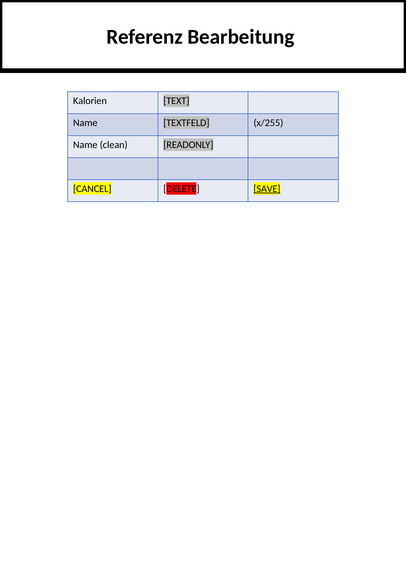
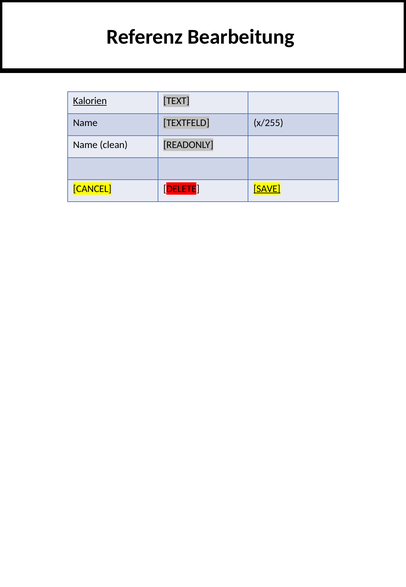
Kalorien underline: none -> present
